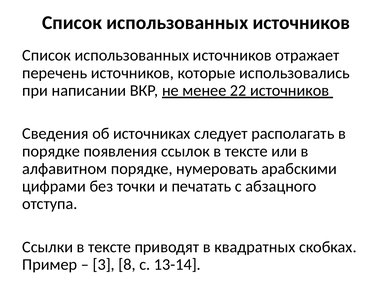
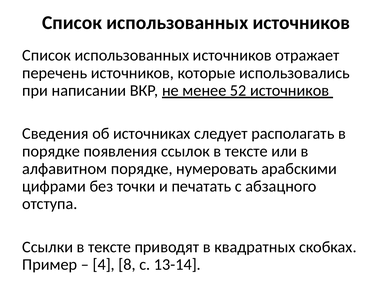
22: 22 -> 52
3: 3 -> 4
